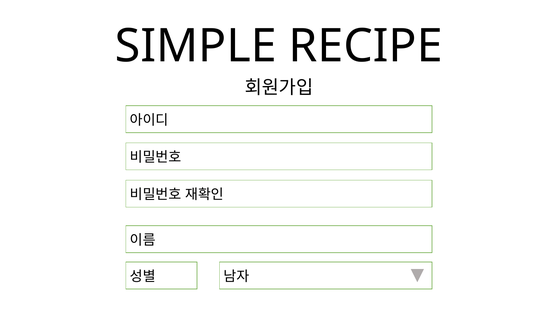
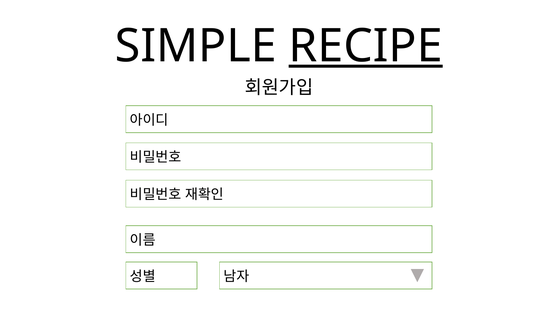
RECIPE underline: none -> present
